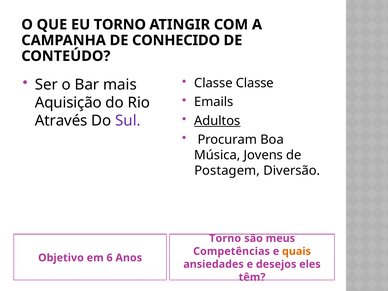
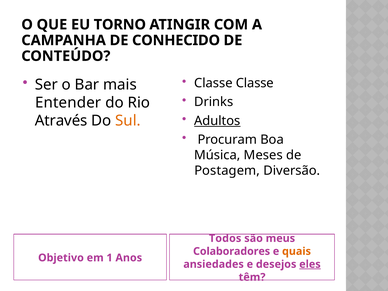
Emails: Emails -> Drinks
Aquisição: Aquisição -> Entender
Sul colour: purple -> orange
Jovens: Jovens -> Meses
Torno at (225, 238): Torno -> Todos
Competências: Competências -> Colaboradores
6: 6 -> 1
eles underline: none -> present
